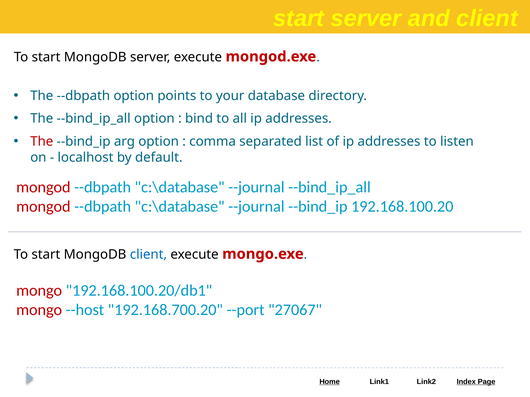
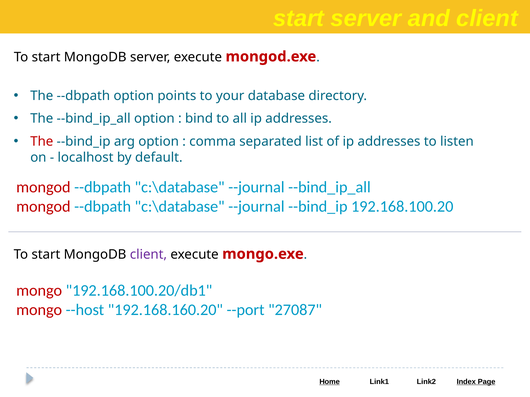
client at (148, 255) colour: blue -> purple
192.168.700.20: 192.168.700.20 -> 192.168.160.20
27067: 27067 -> 27087
